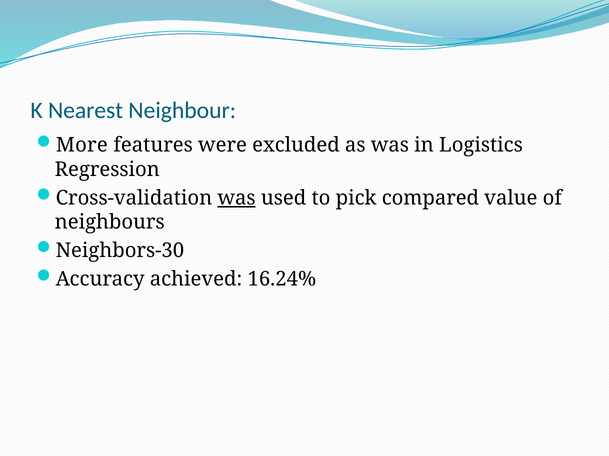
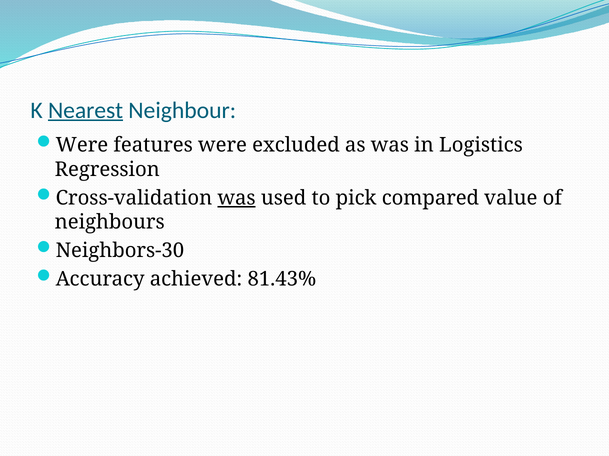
Nearest underline: none -> present
More at (82, 146): More -> Were
16.24%: 16.24% -> 81.43%
